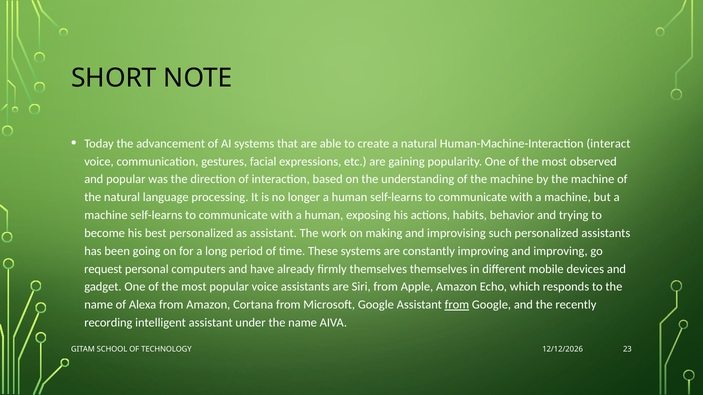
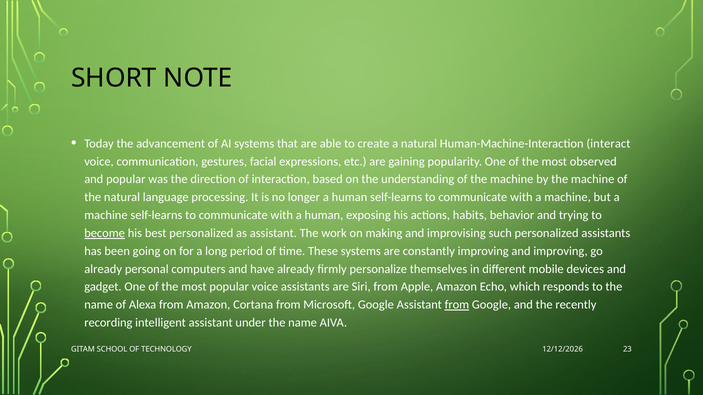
become underline: none -> present
request at (103, 269): request -> already
firmly themselves: themselves -> personalize
